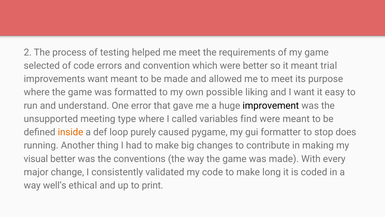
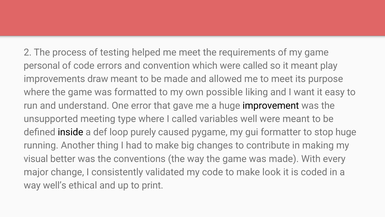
selected: selected -> personal
were better: better -> called
trial: trial -> play
improvements want: want -> draw
find: find -> well
inside colour: orange -> black
stop does: does -> huge
long: long -> look
